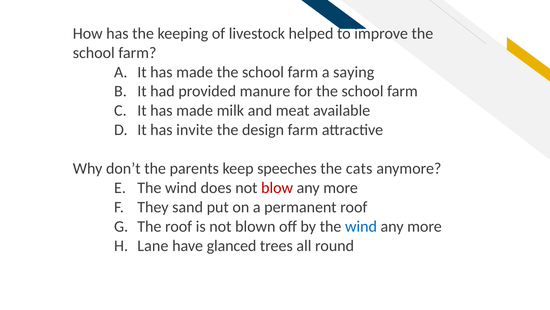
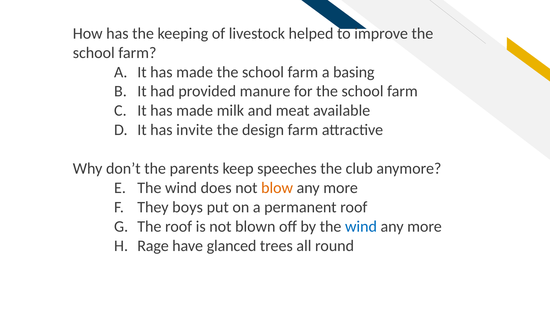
saying: saying -> basing
cats: cats -> club
blow colour: red -> orange
sand: sand -> boys
Lane: Lane -> Rage
